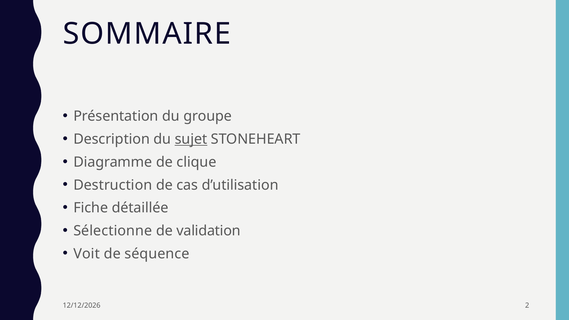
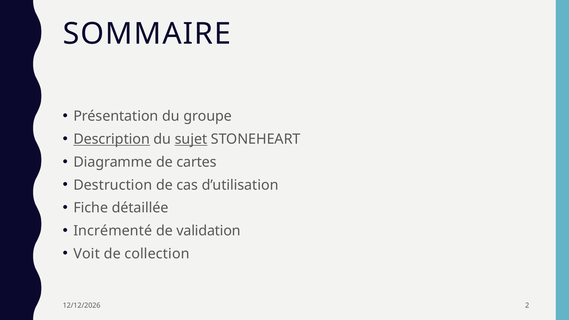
Description underline: none -> present
clique: clique -> cartes
Sélectionne: Sélectionne -> Incrémenté
séquence: séquence -> collection
